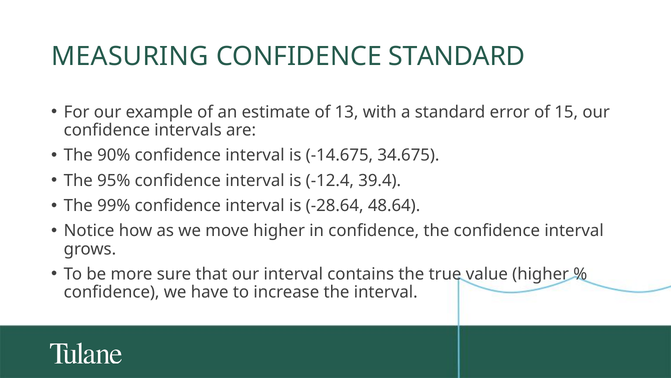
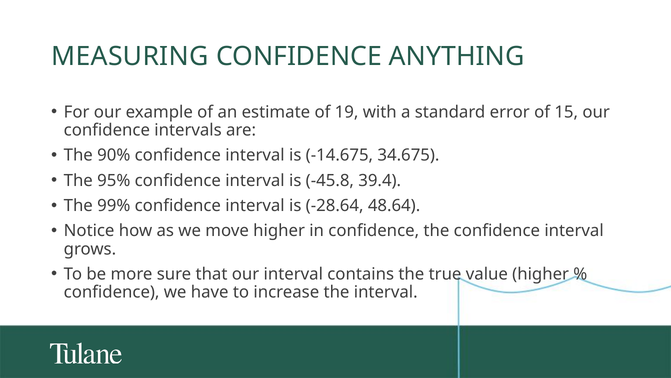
CONFIDENCE STANDARD: STANDARD -> ANYTHING
13: 13 -> 19
-12.4: -12.4 -> -45.8
